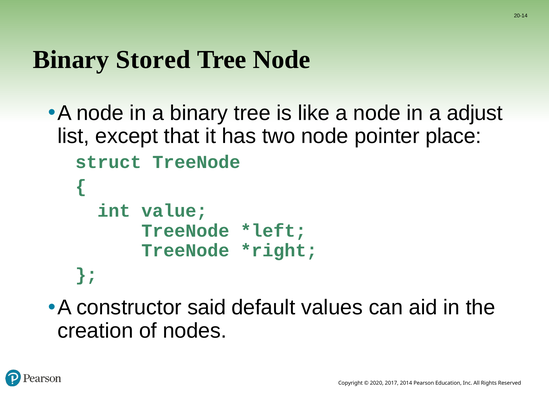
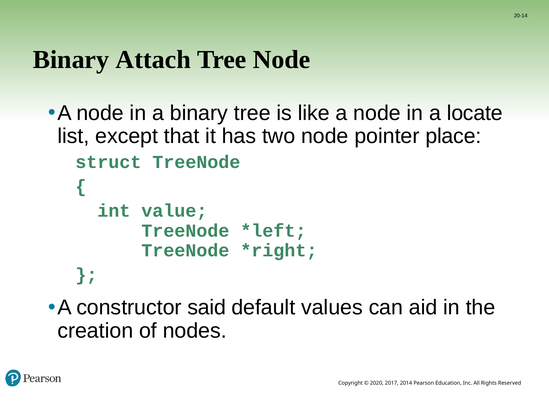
Stored: Stored -> Attach
adjust: adjust -> locate
